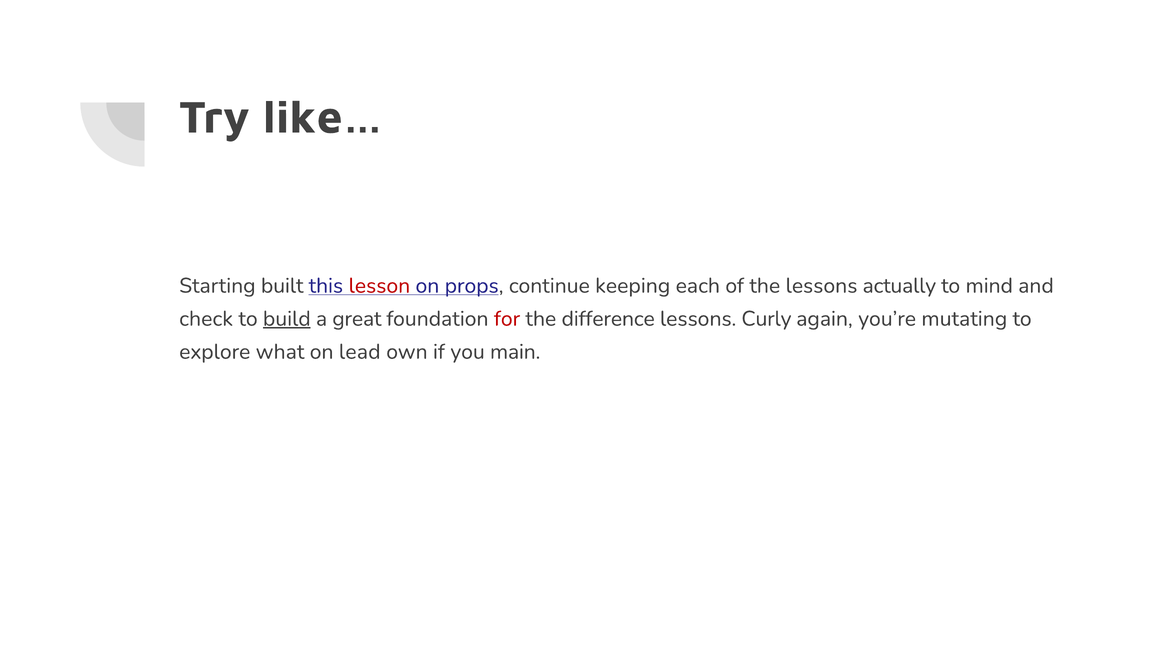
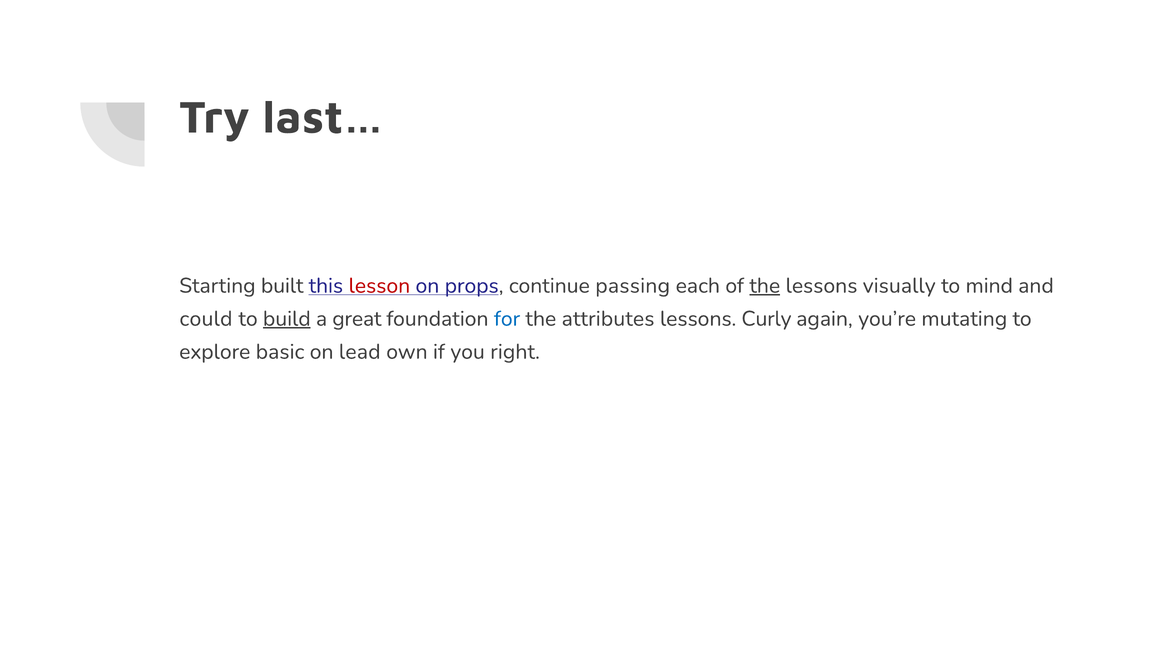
like…: like… -> last…
keeping: keeping -> passing
the at (765, 286) underline: none -> present
actually: actually -> visually
check: check -> could
for colour: red -> blue
difference: difference -> attributes
what: what -> basic
main: main -> right
